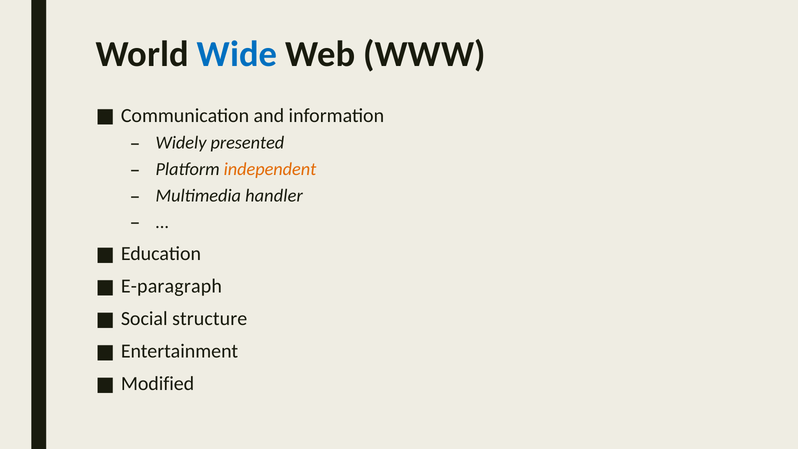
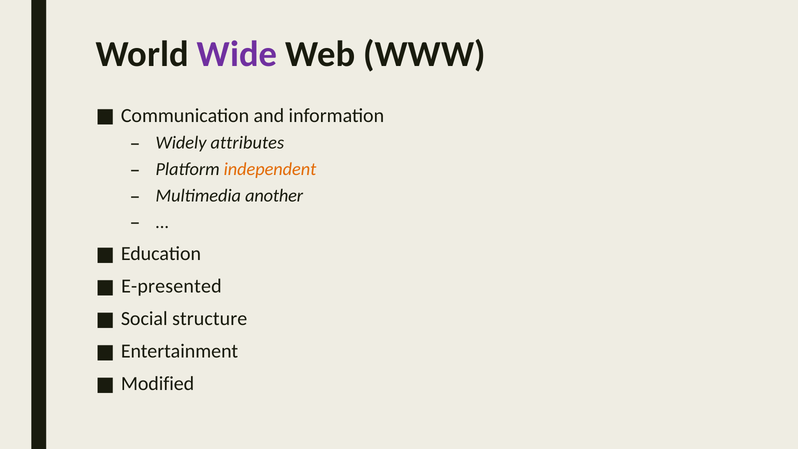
Wide colour: blue -> purple
presented: presented -> attributes
handler: handler -> another
E-paragraph: E-paragraph -> E-presented
